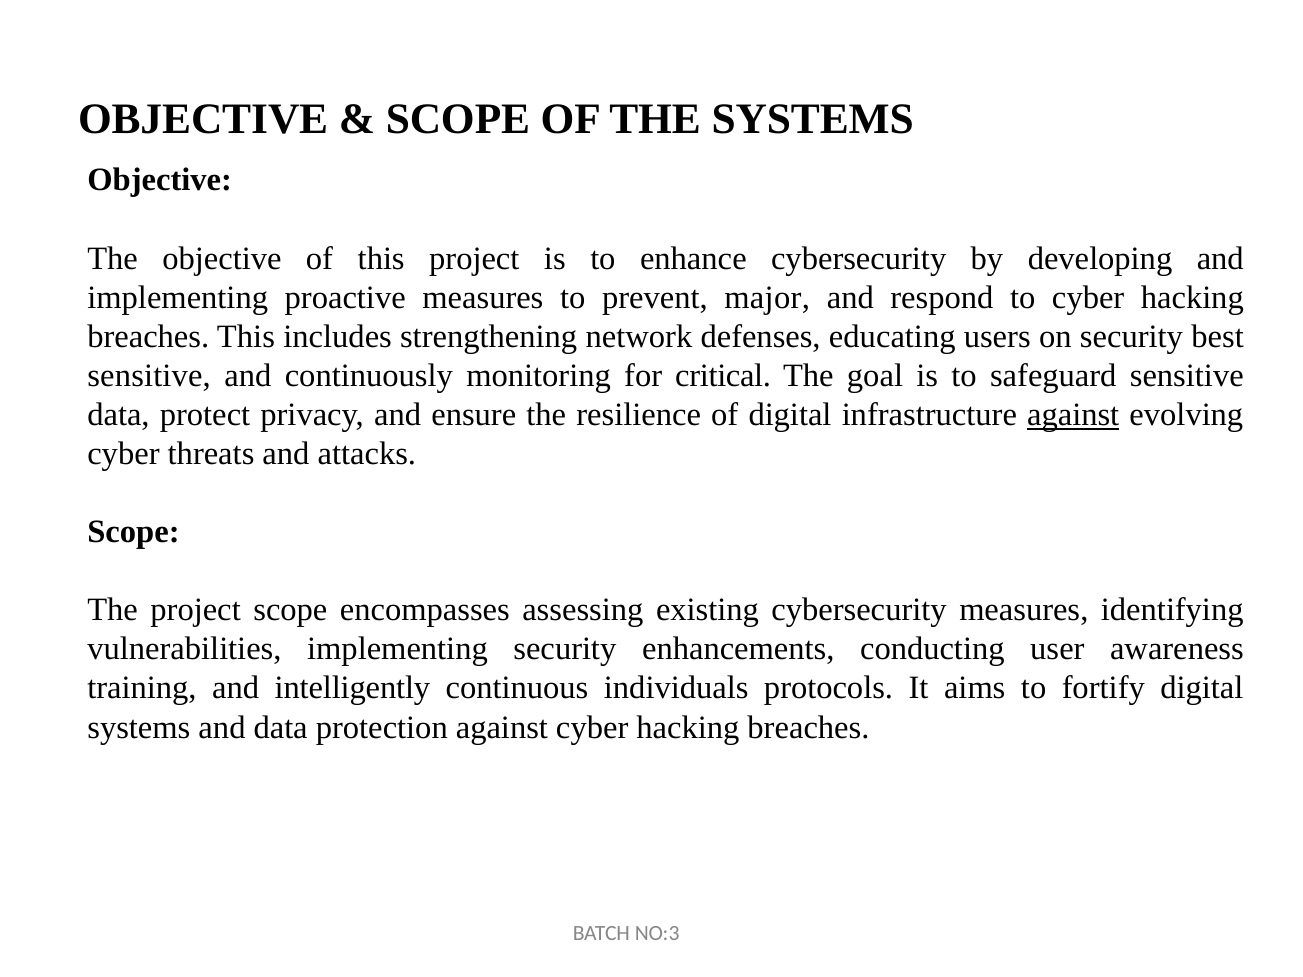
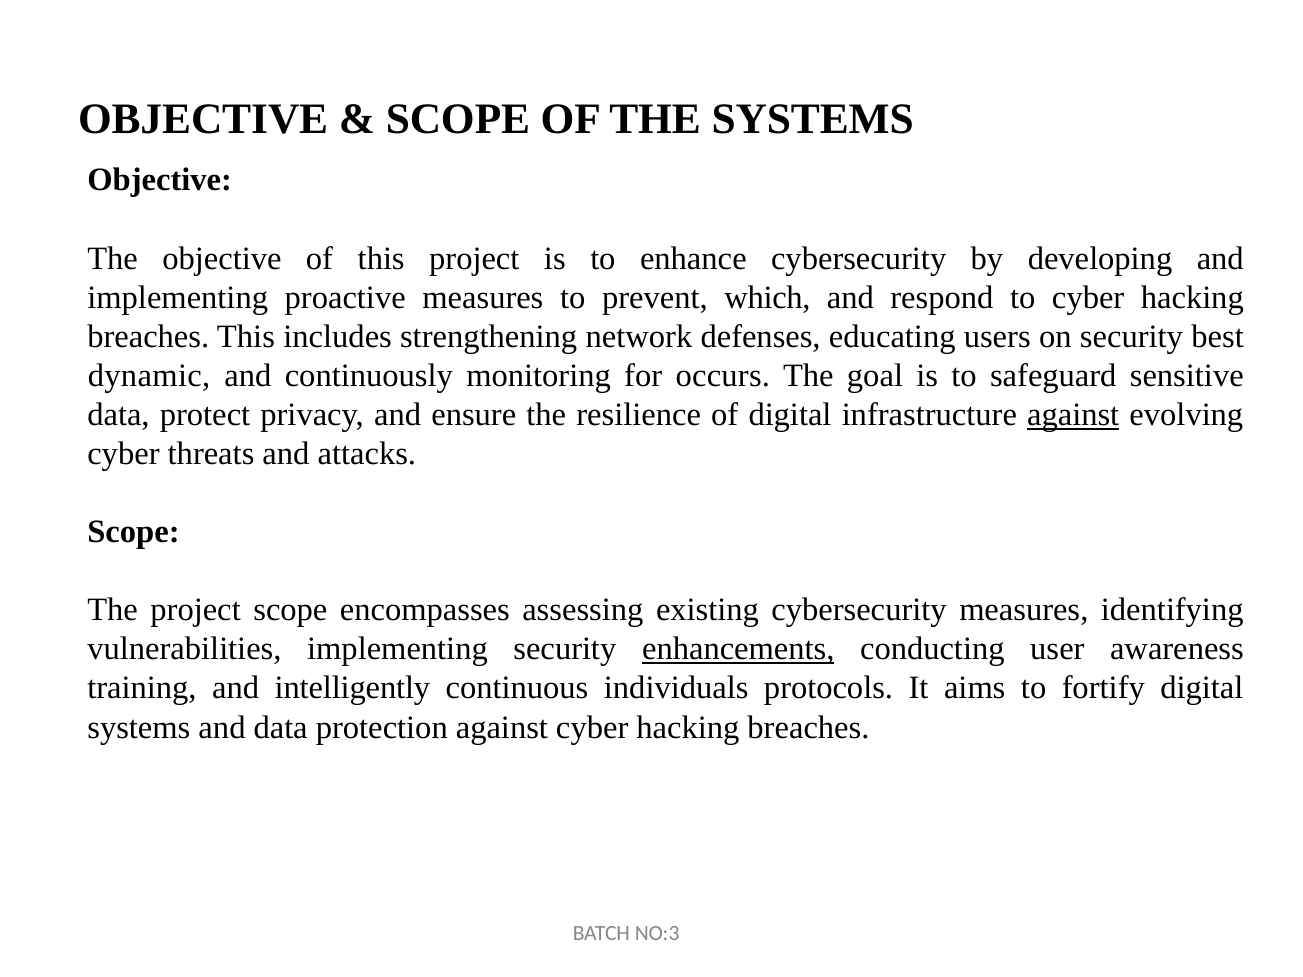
major: major -> which
sensitive at (149, 376): sensitive -> dynamic
critical: critical -> occurs
enhancements underline: none -> present
